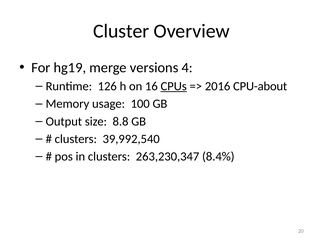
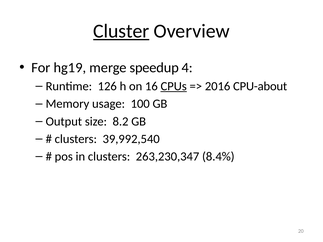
Cluster underline: none -> present
versions: versions -> speedup
8.8: 8.8 -> 8.2
